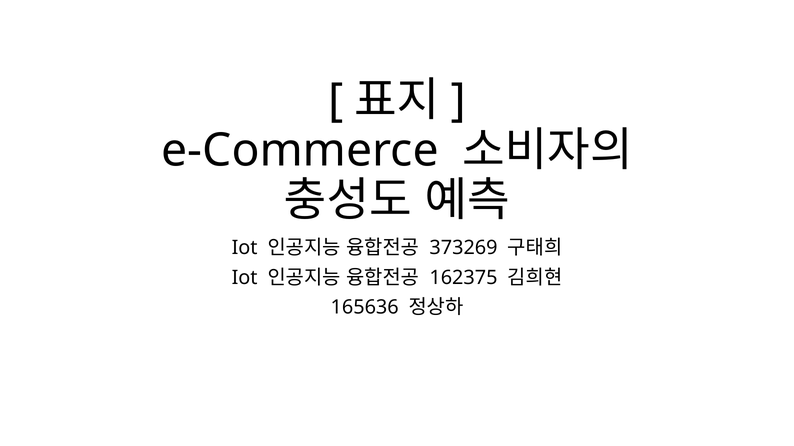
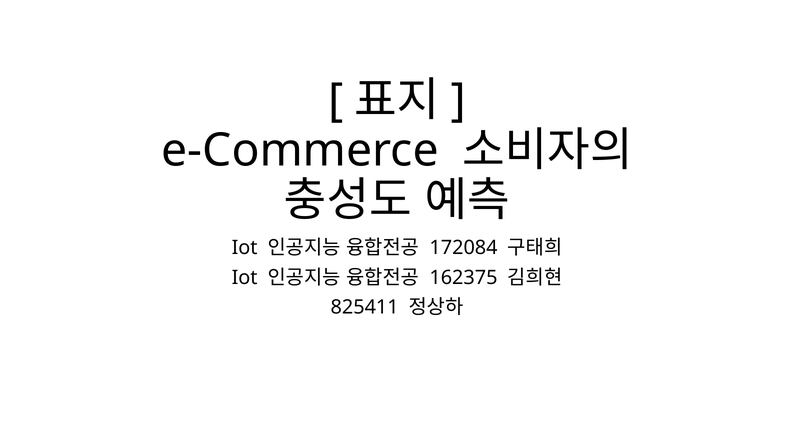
373269: 373269 -> 172084
165636: 165636 -> 825411
